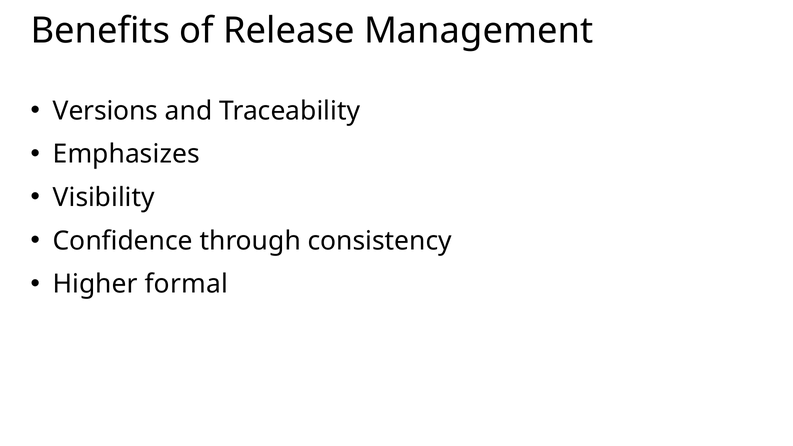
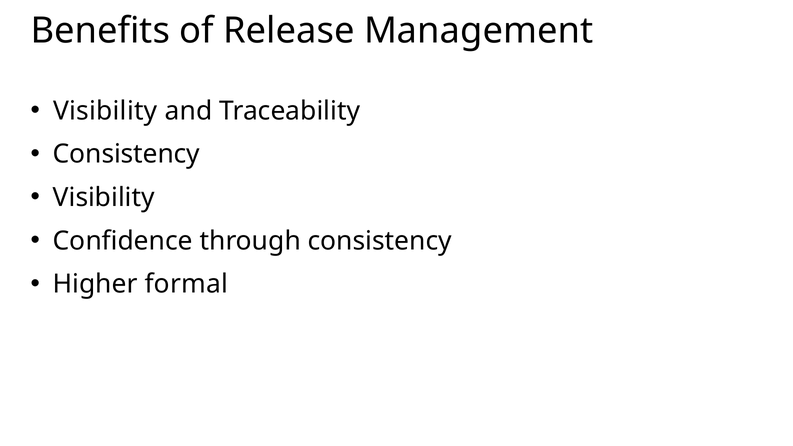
Versions at (105, 111): Versions -> Visibility
Emphasizes at (126, 154): Emphasizes -> Consistency
